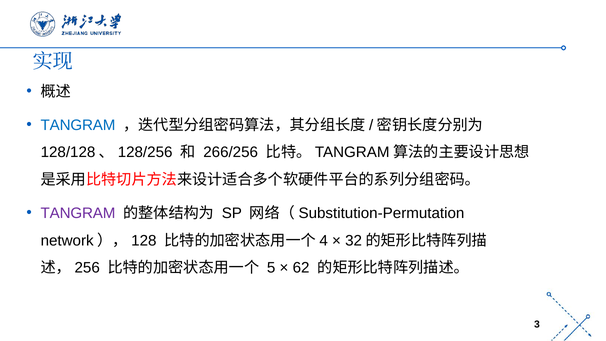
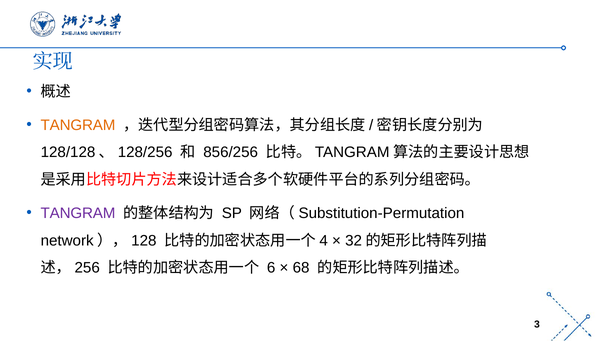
TANGRAM at (78, 125) colour: blue -> orange
266/256: 266/256 -> 856/256
5: 5 -> 6
62: 62 -> 68
